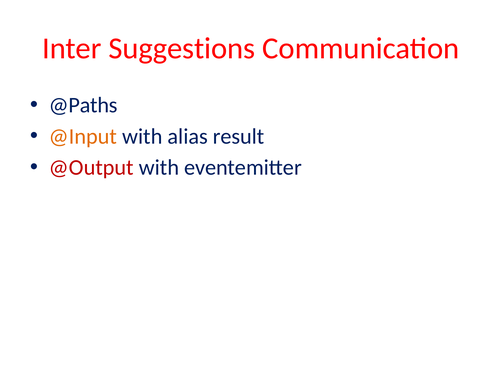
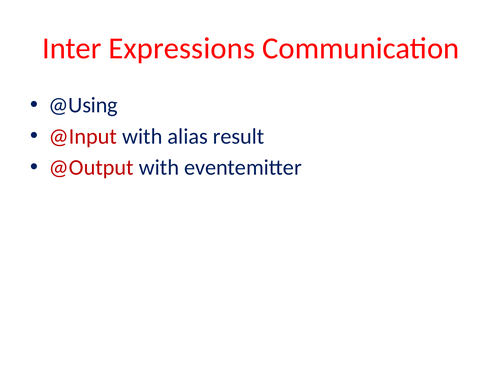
Suggestions: Suggestions -> Expressions
@Paths: @Paths -> @Using
@Input colour: orange -> red
